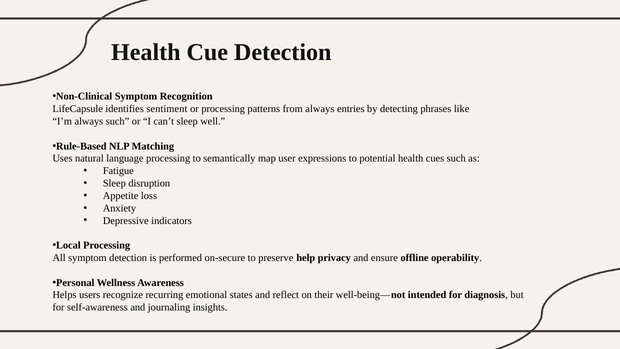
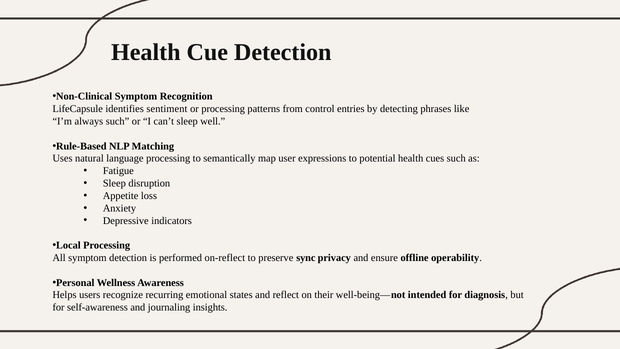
from always: always -> control
on-secure: on-secure -> on-reflect
help: help -> sync
